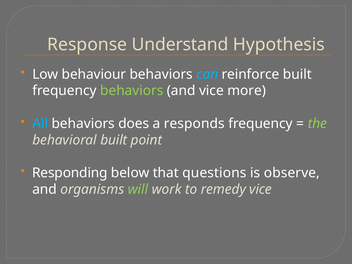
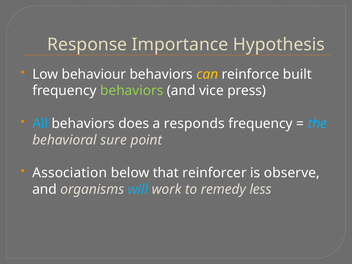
Understand: Understand -> Importance
can colour: light blue -> yellow
more: more -> press
the colour: light green -> light blue
behavioral built: built -> sure
Responding: Responding -> Association
questions: questions -> reinforcer
will colour: light green -> light blue
remedy vice: vice -> less
